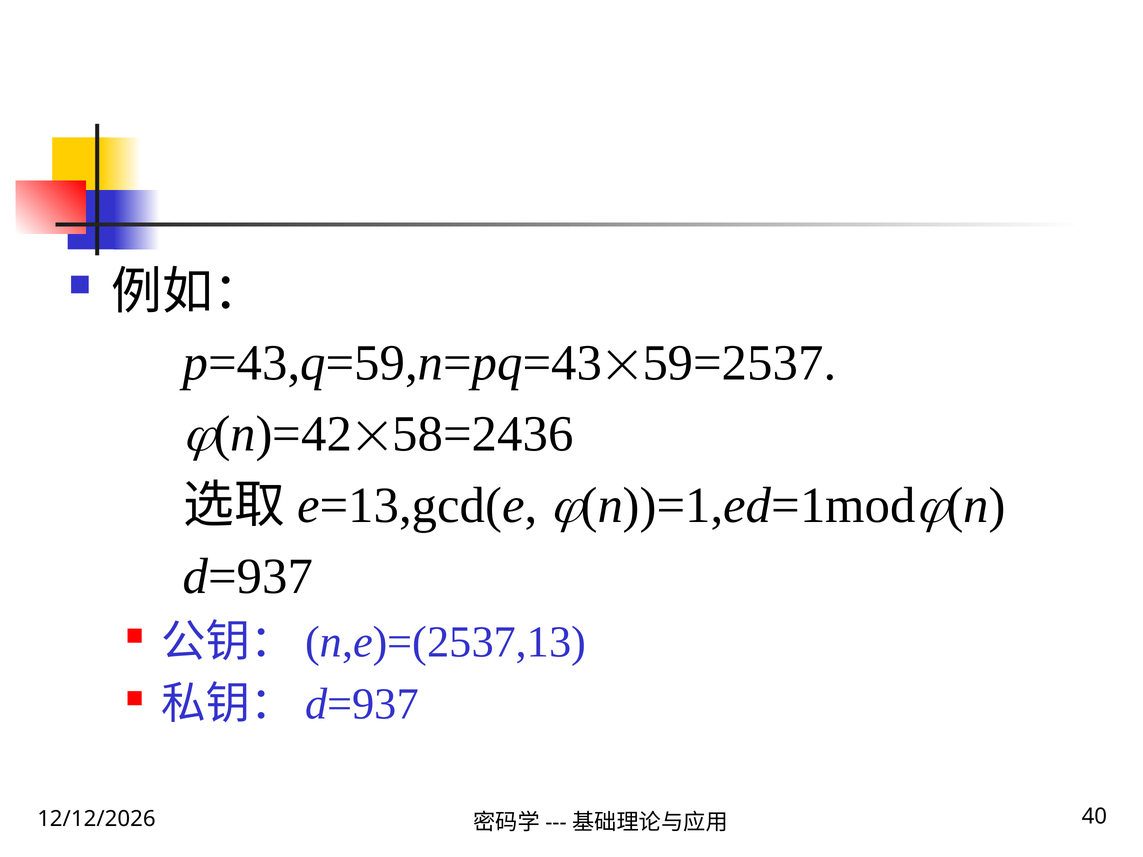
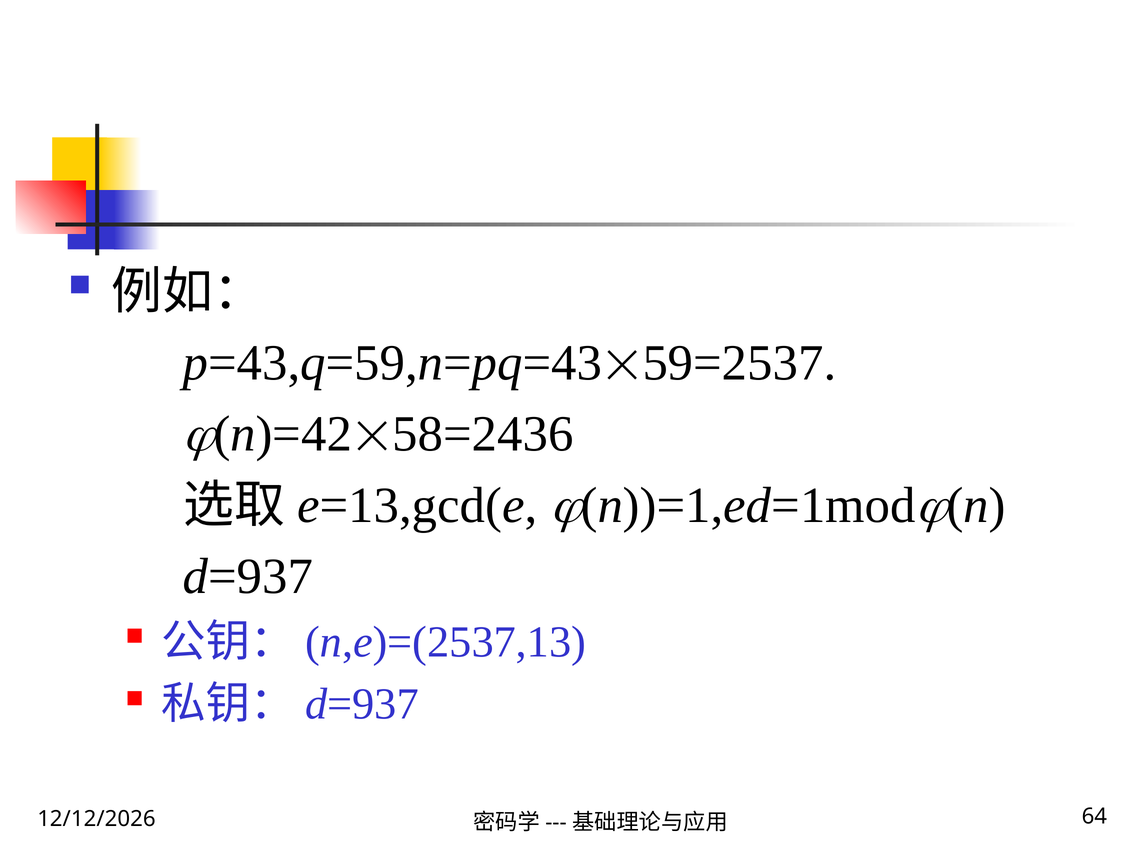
40: 40 -> 64
